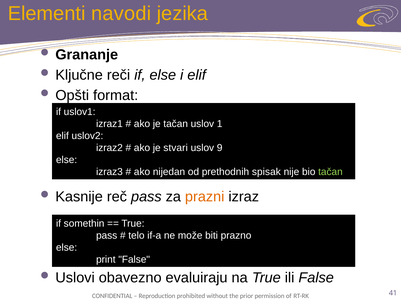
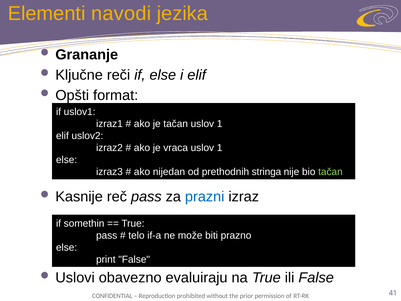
stvari: stvari -> vraca
9 at (220, 148): 9 -> 1
spisak: spisak -> stringa
prazni colour: orange -> blue
